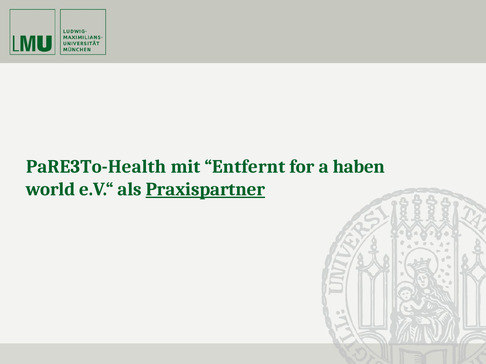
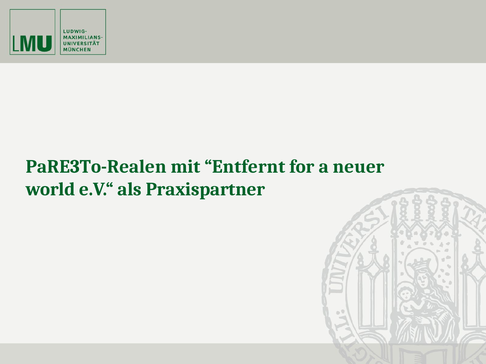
PaRE3To-Health: PaRE3To-Health -> PaRE3To-Realen
haben: haben -> neuer
Praxispartner underline: present -> none
